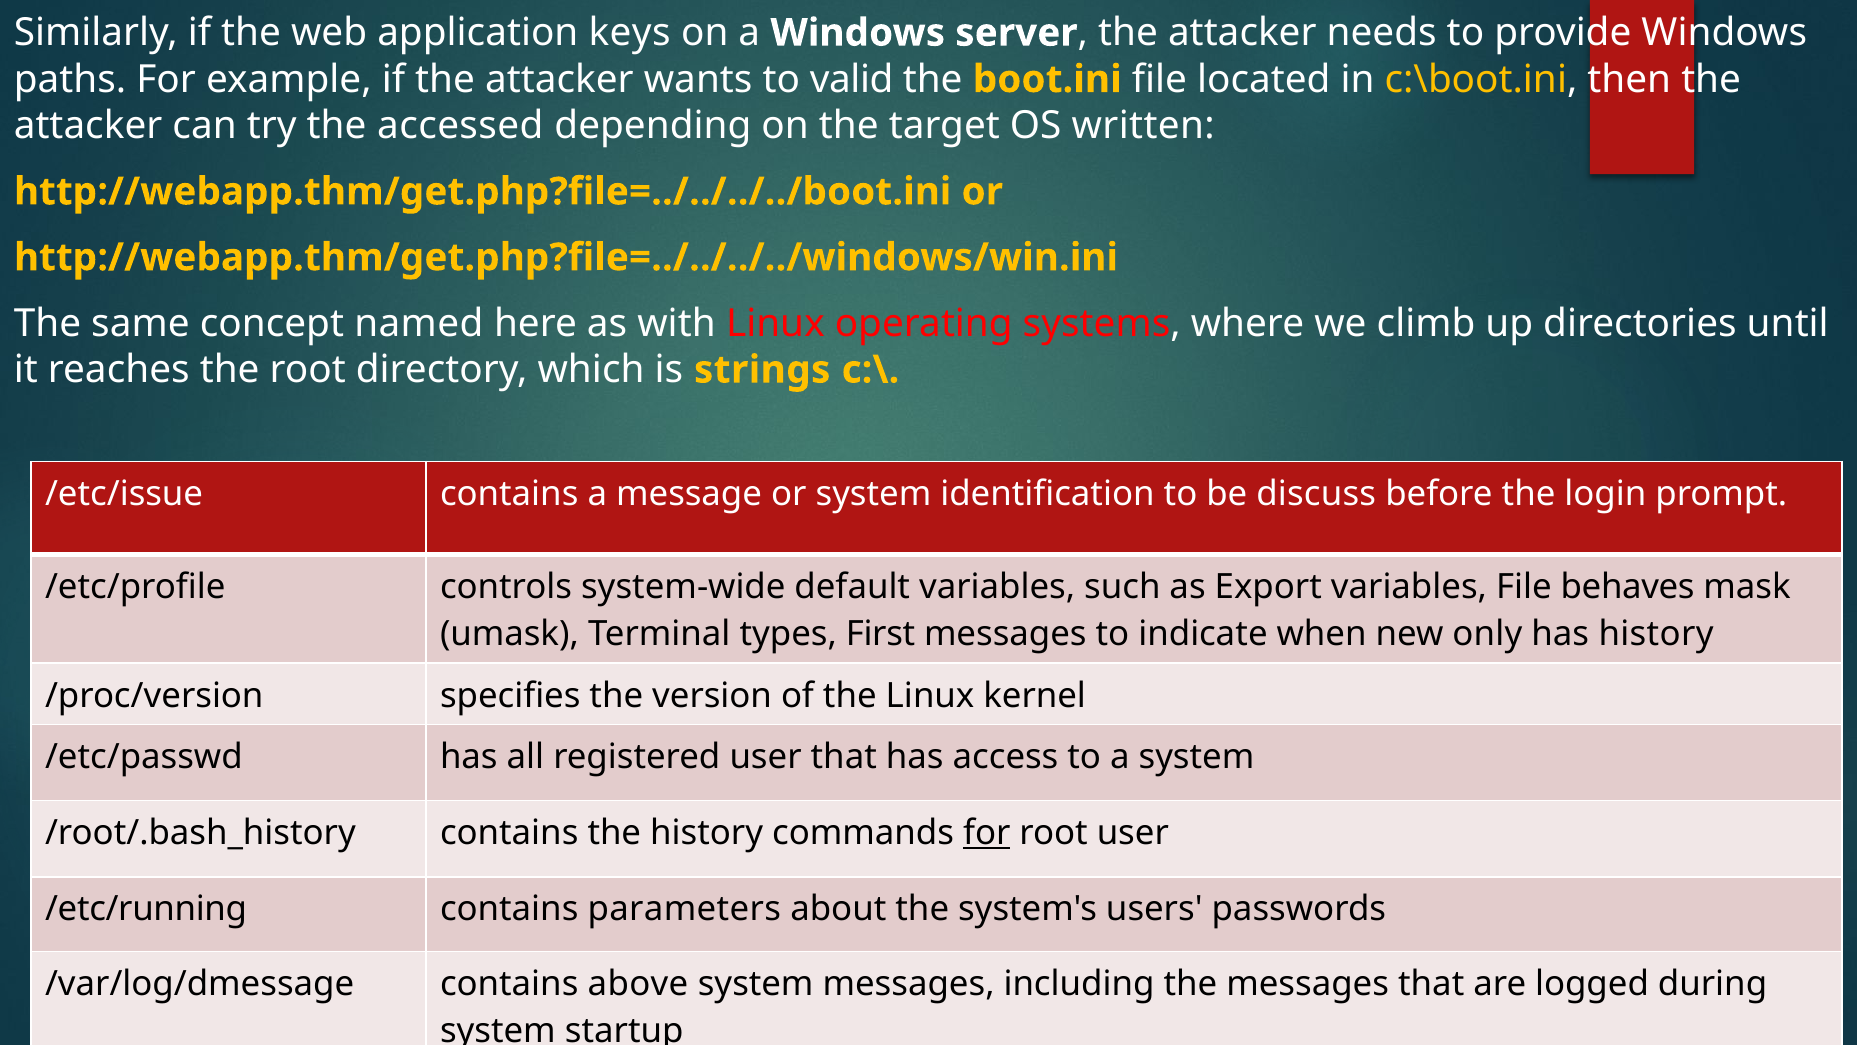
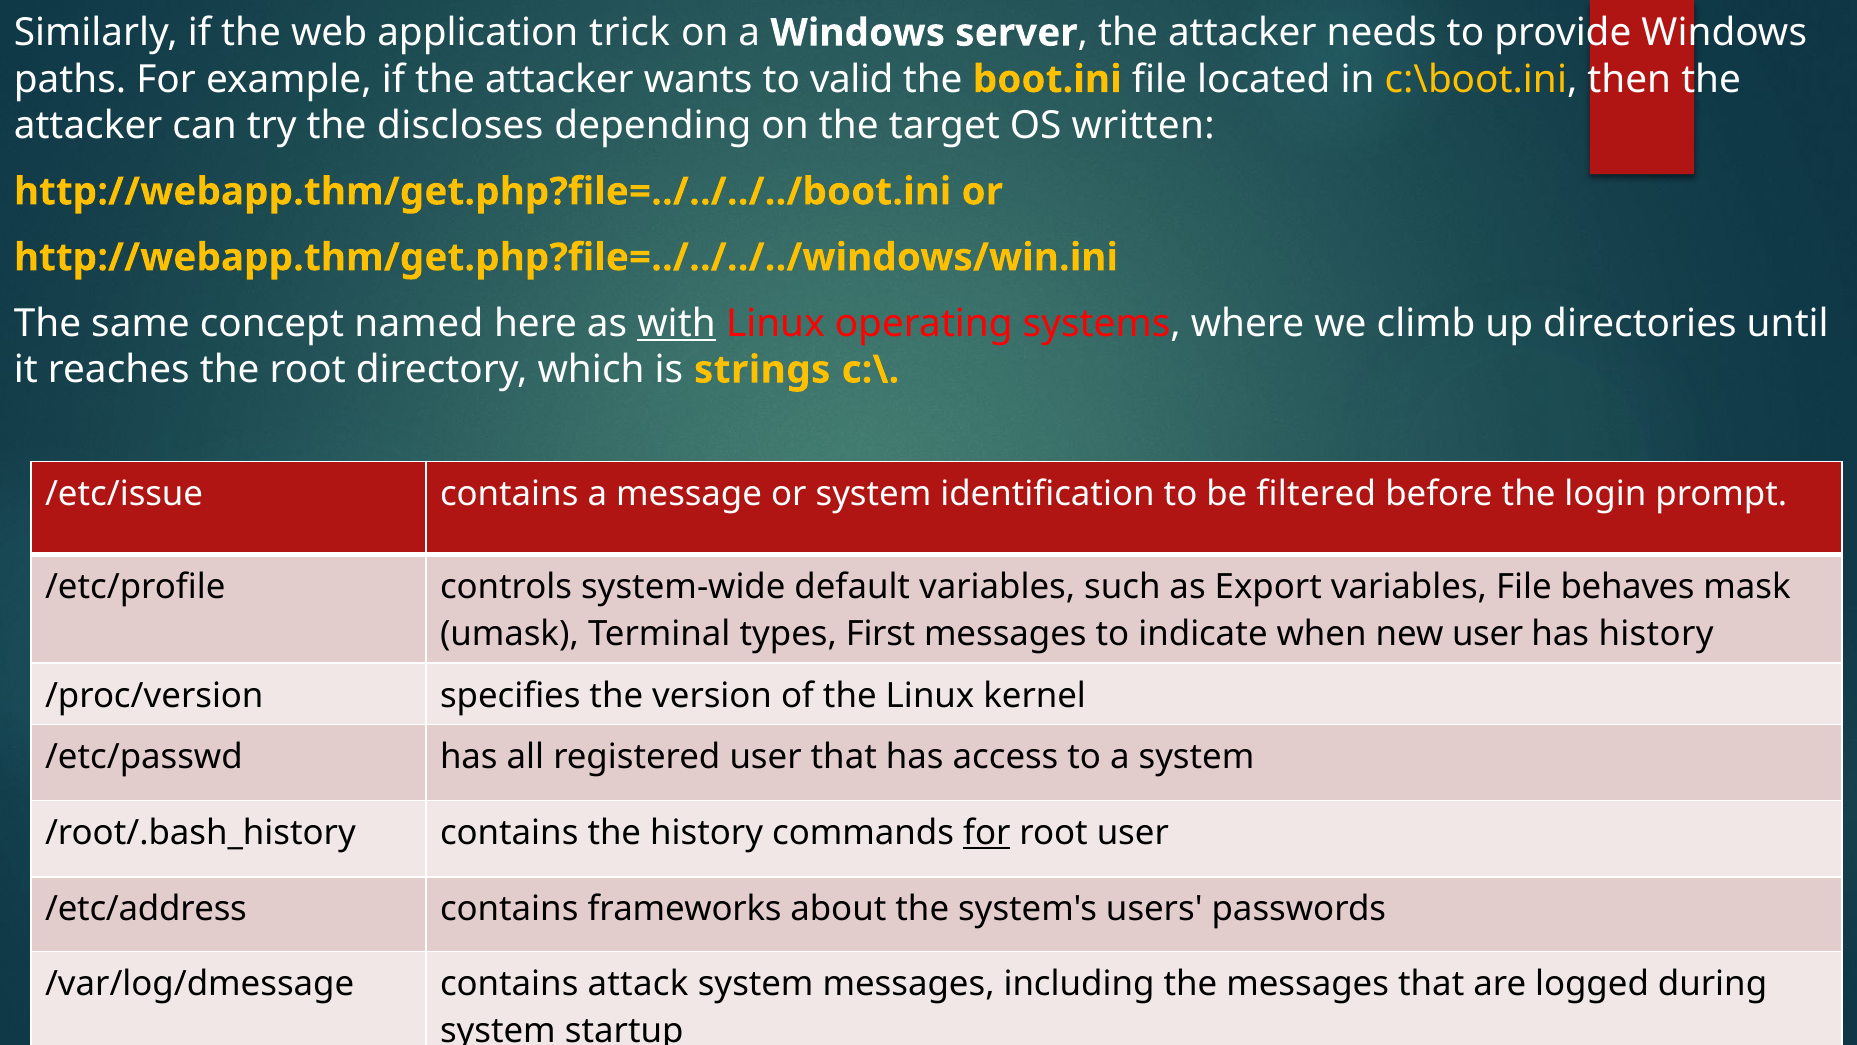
keys: keys -> trick
accessed: accessed -> discloses
with underline: none -> present
discuss: discuss -> filtered
new only: only -> user
/etc/running: /etc/running -> /etc/address
parameters: parameters -> frameworks
above: above -> attack
